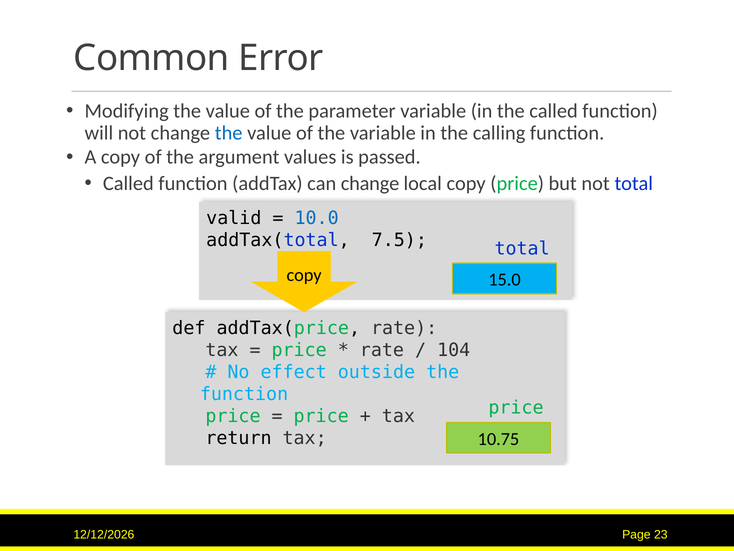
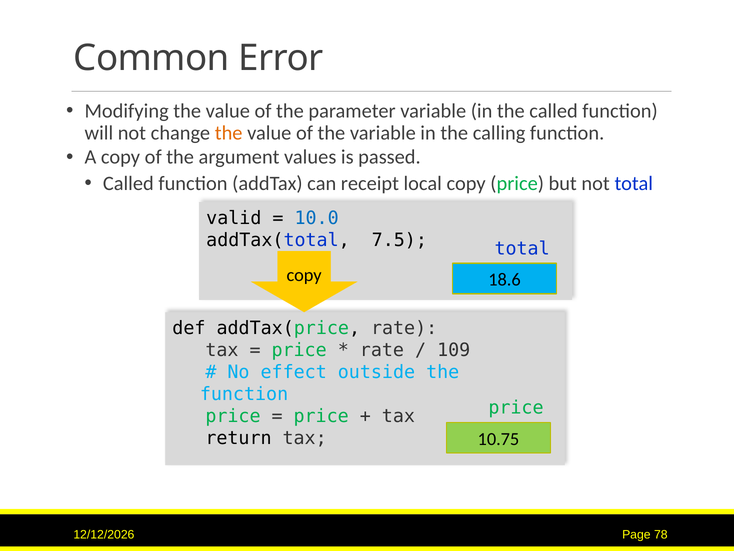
the at (229, 133) colour: blue -> orange
can change: change -> receipt
15.0: 15.0 -> 18.6
104: 104 -> 109
23: 23 -> 78
